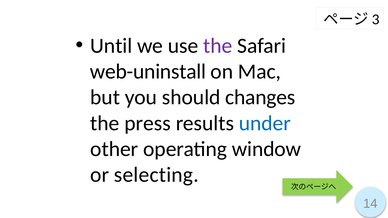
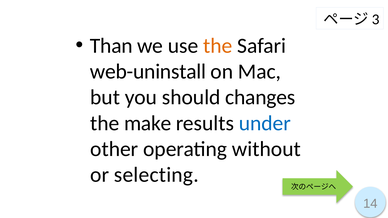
Until: Until -> Than
the at (218, 46) colour: purple -> orange
press: press -> make
window: window -> without
